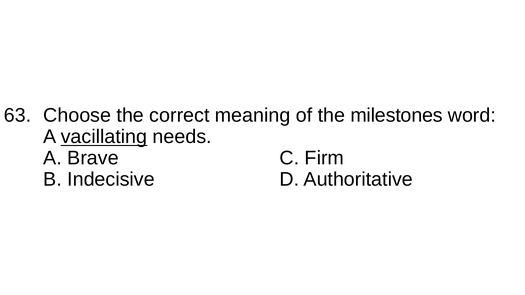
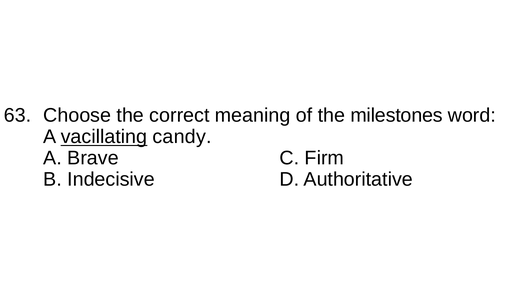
needs: needs -> candy
